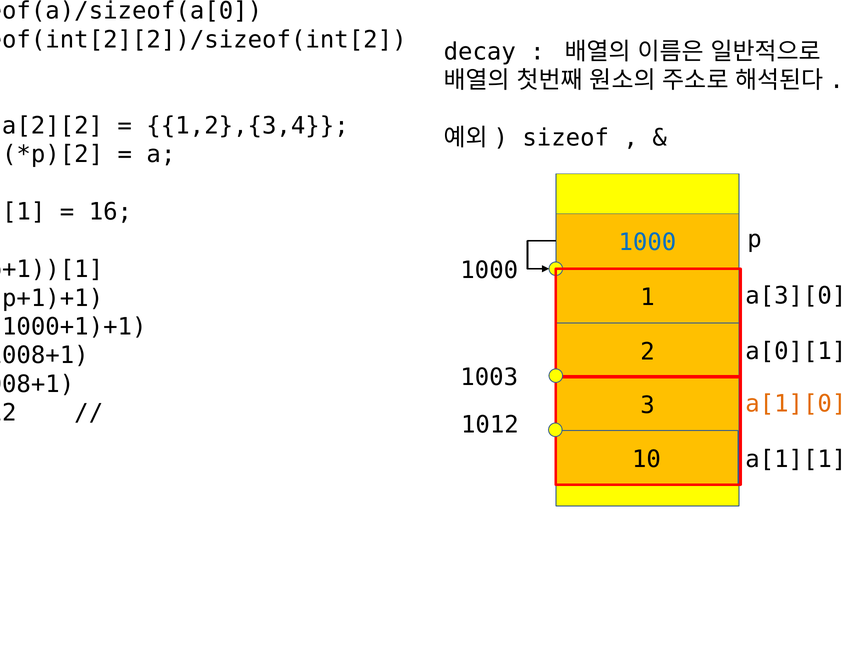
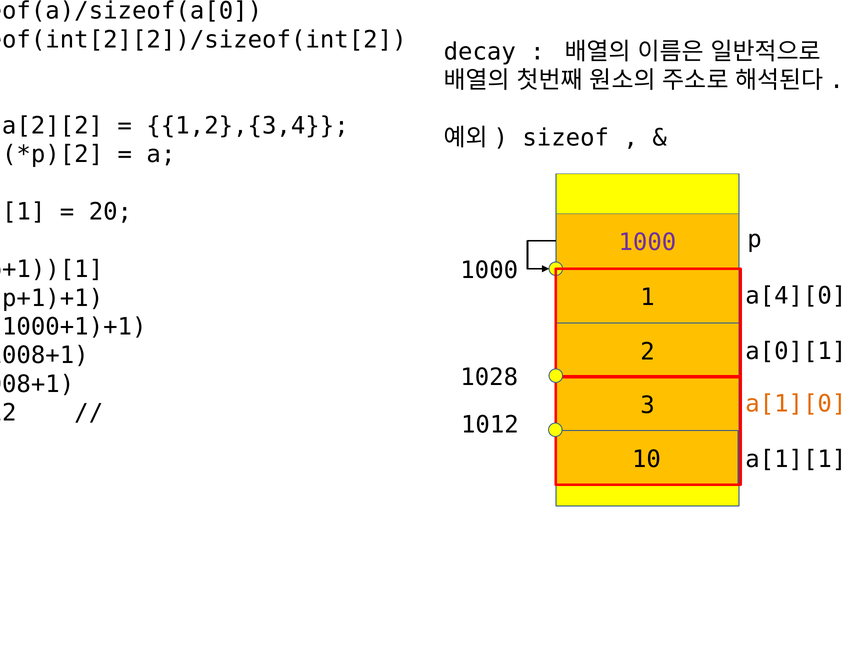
16: 16 -> 20
1000 at (647, 243) colour: blue -> purple
a[3][0: a[3][0 -> a[4][0
1003: 1003 -> 1028
